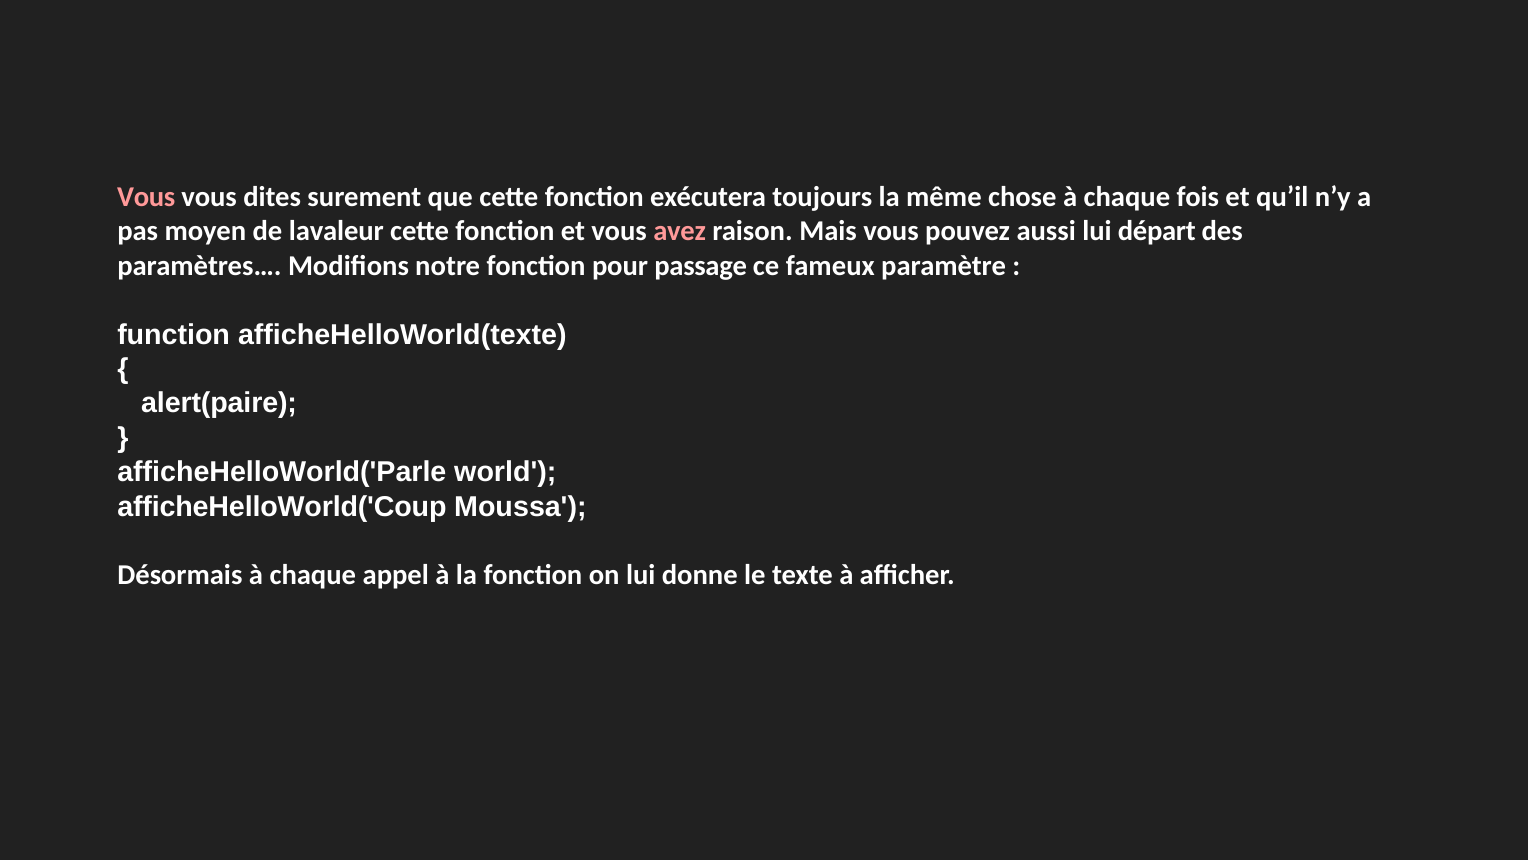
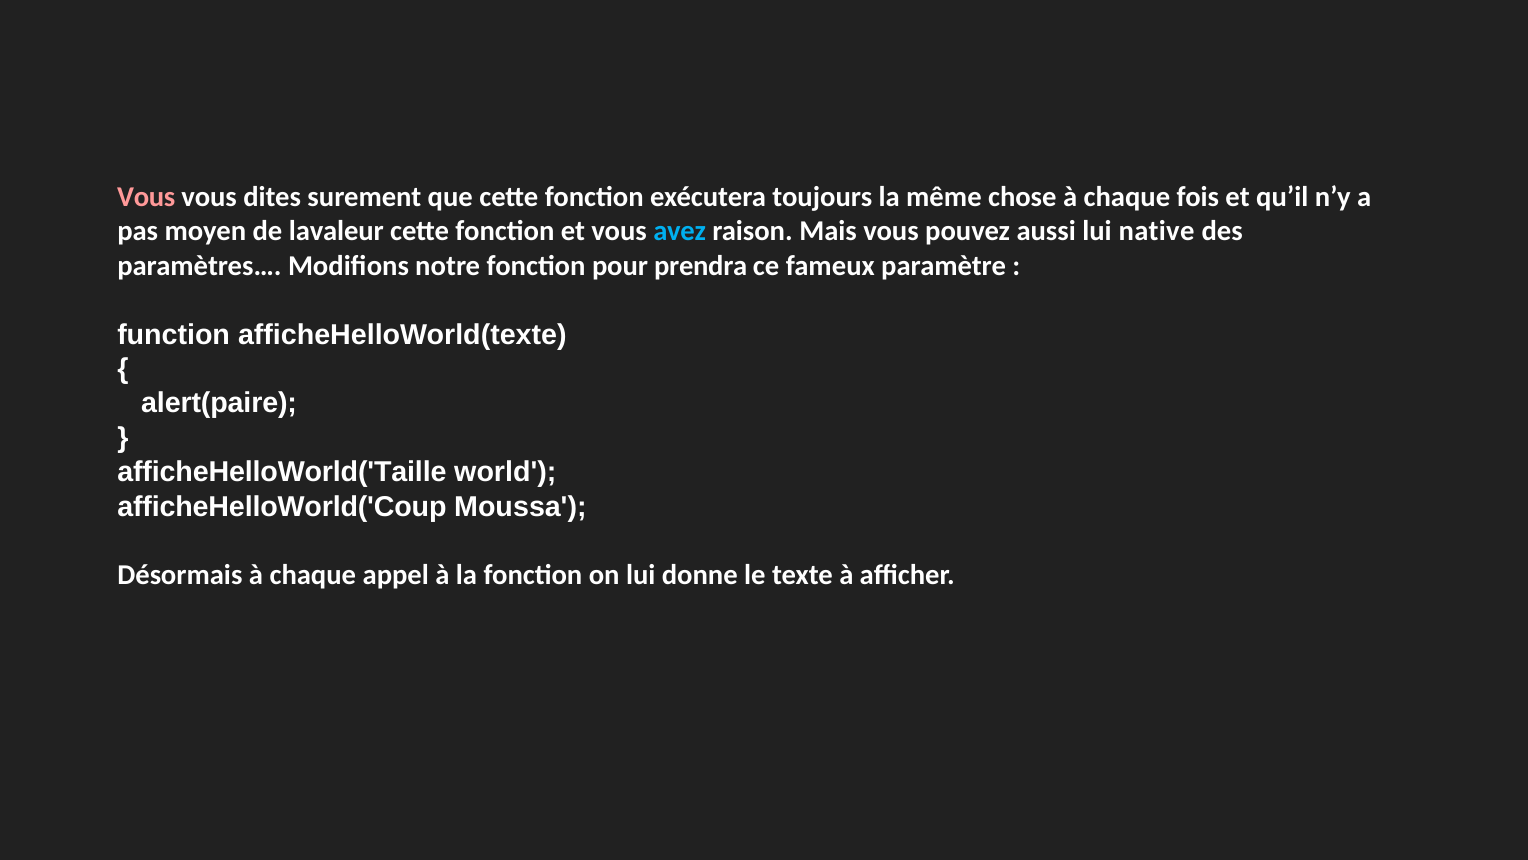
avez colour: pink -> light blue
départ: départ -> native
passage: passage -> prendra
afficheHelloWorld('Parle: afficheHelloWorld('Parle -> afficheHelloWorld('Taille
